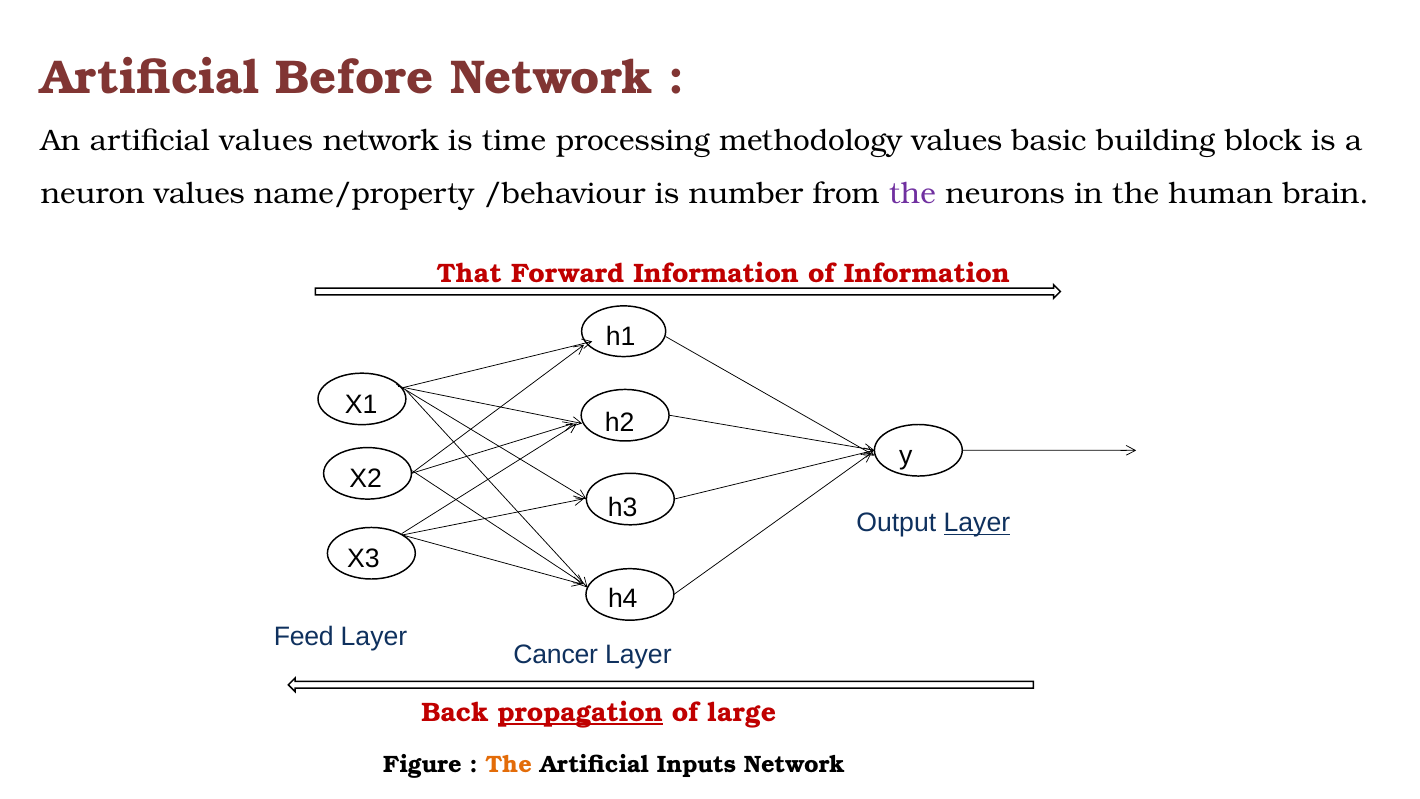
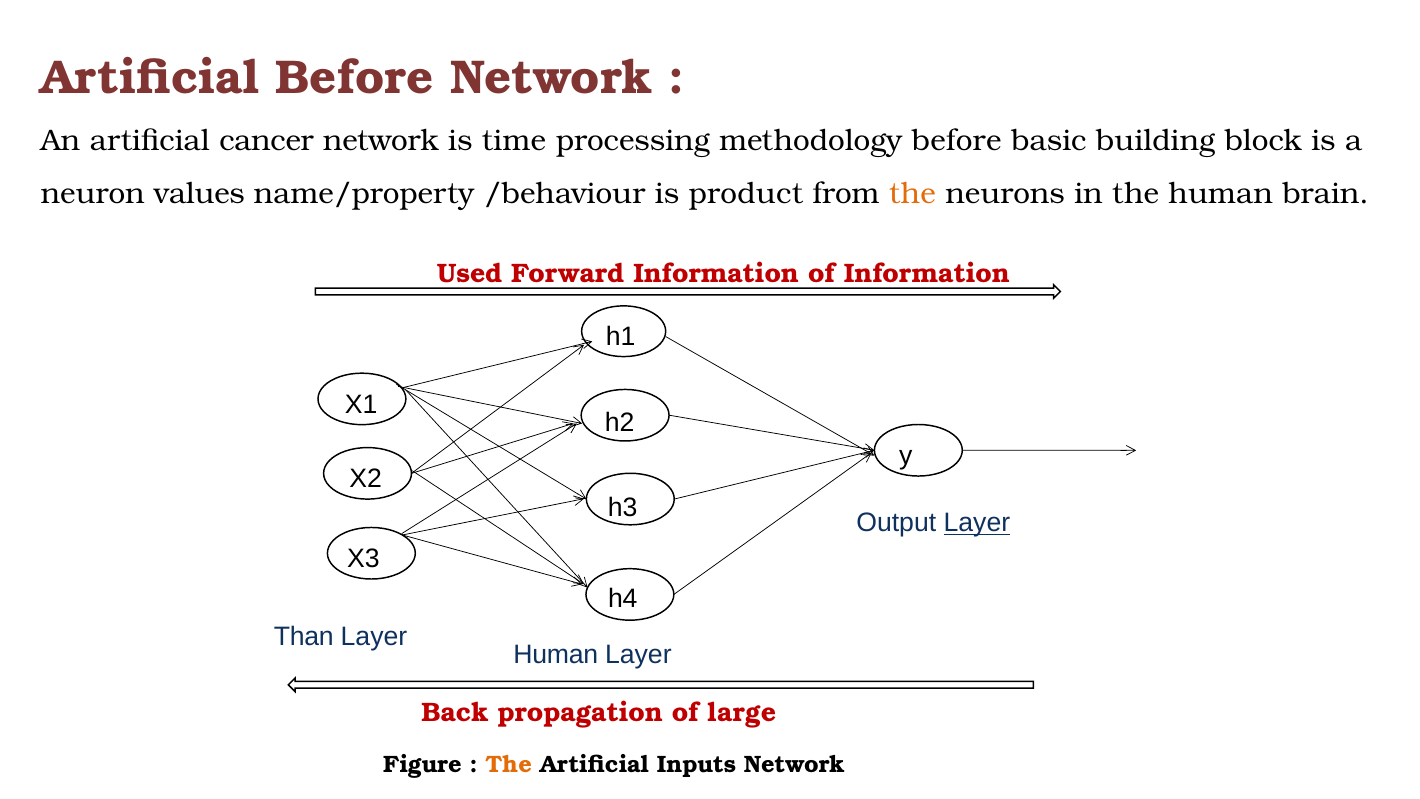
artificial values: values -> cancer
methodology values: values -> before
number: number -> product
the at (912, 194) colour: purple -> orange
That: That -> Used
Feed: Feed -> Than
Cancer at (556, 654): Cancer -> Human
propagation underline: present -> none
